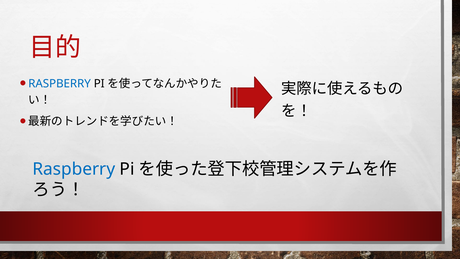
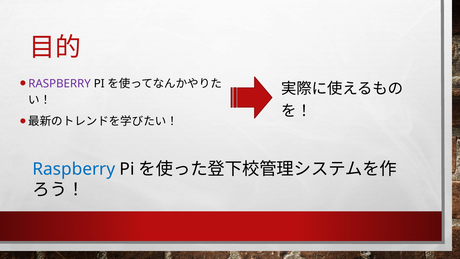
RASPBERRY at (60, 83) colour: blue -> purple
